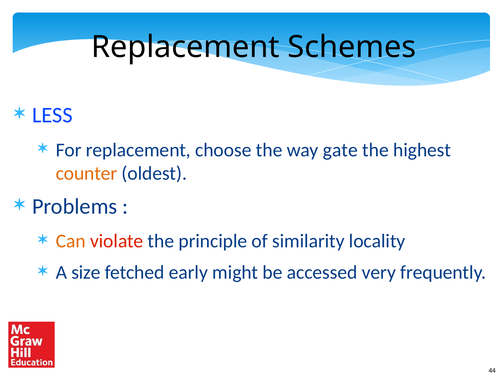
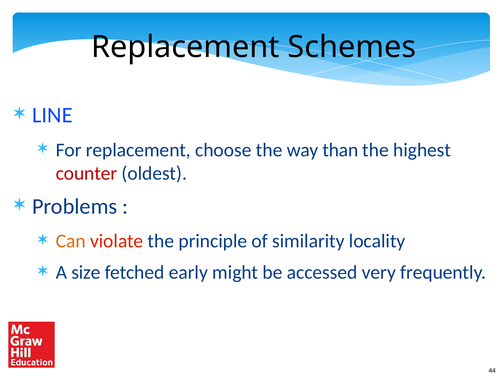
LESS: LESS -> LINE
gate: gate -> than
counter colour: orange -> red
